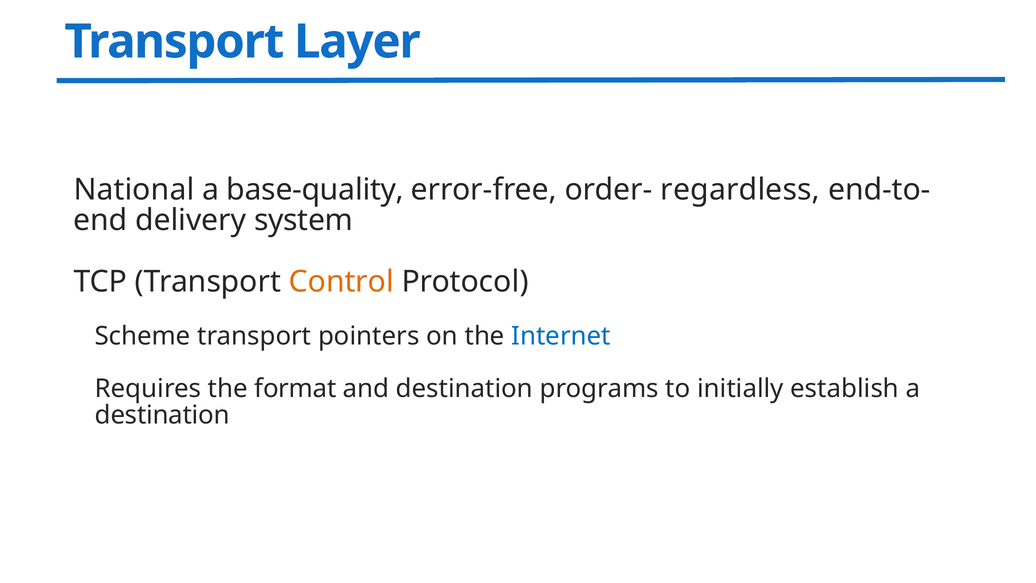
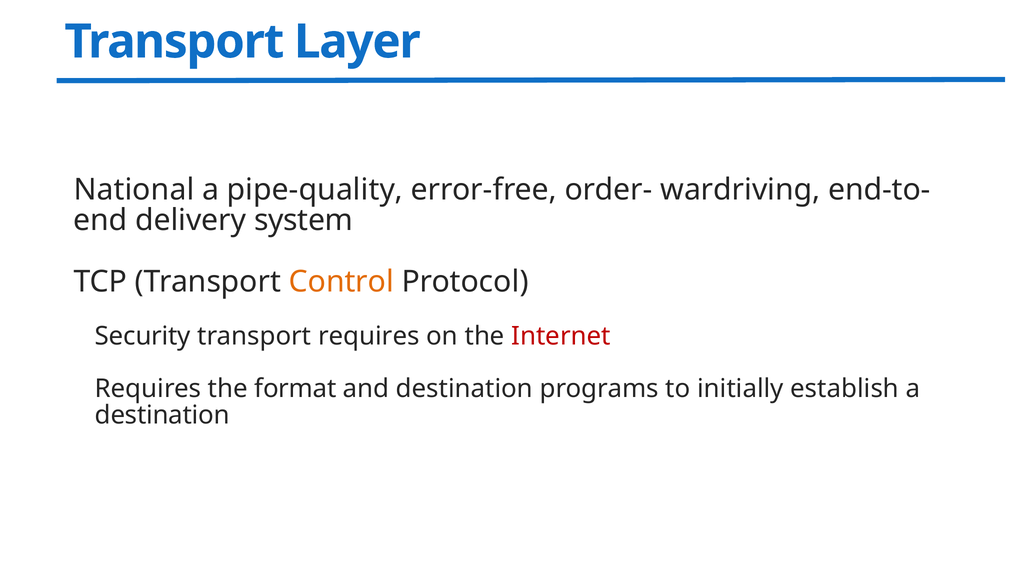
base-quality: base-quality -> pipe-quality
regardless: regardless -> wardriving
Scheme: Scheme -> Security
transport pointers: pointers -> requires
Internet colour: blue -> red
